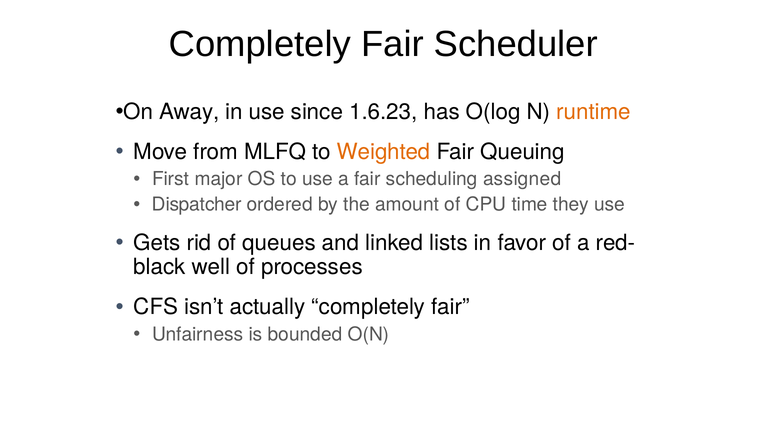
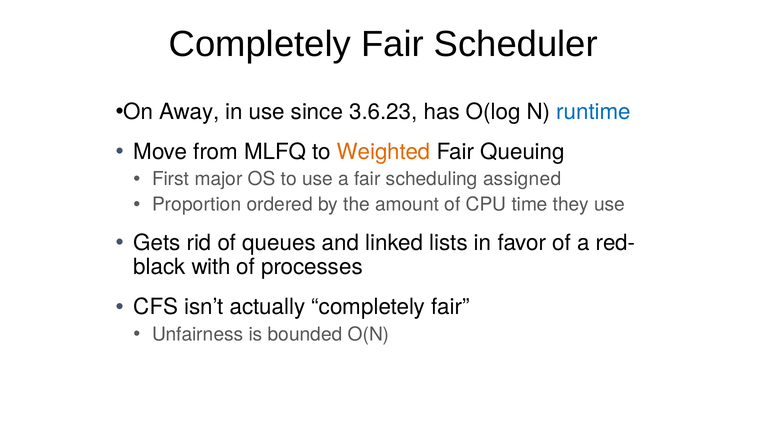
1.6.23: 1.6.23 -> 3.6.23
runtime colour: orange -> blue
Dispatcher: Dispatcher -> Proportion
well: well -> with
